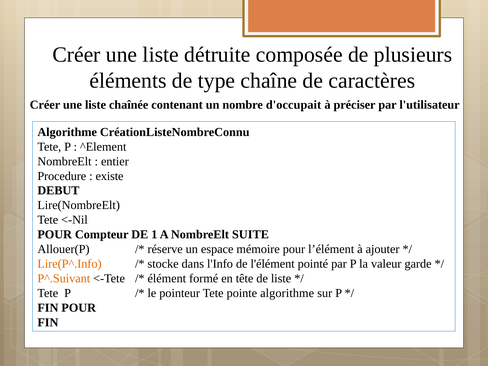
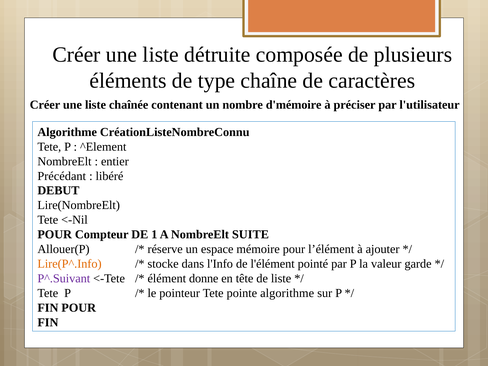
d'occupait: d'occupait -> d'mémoire
Procedure: Procedure -> Précédant
existe: existe -> libéré
P^.Suivant colour: orange -> purple
formé: formé -> donne
